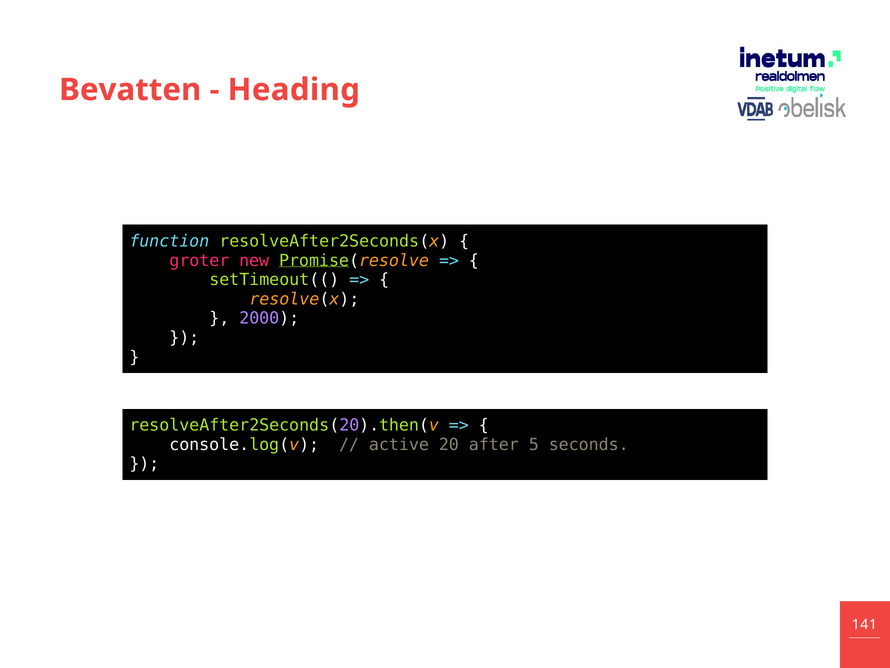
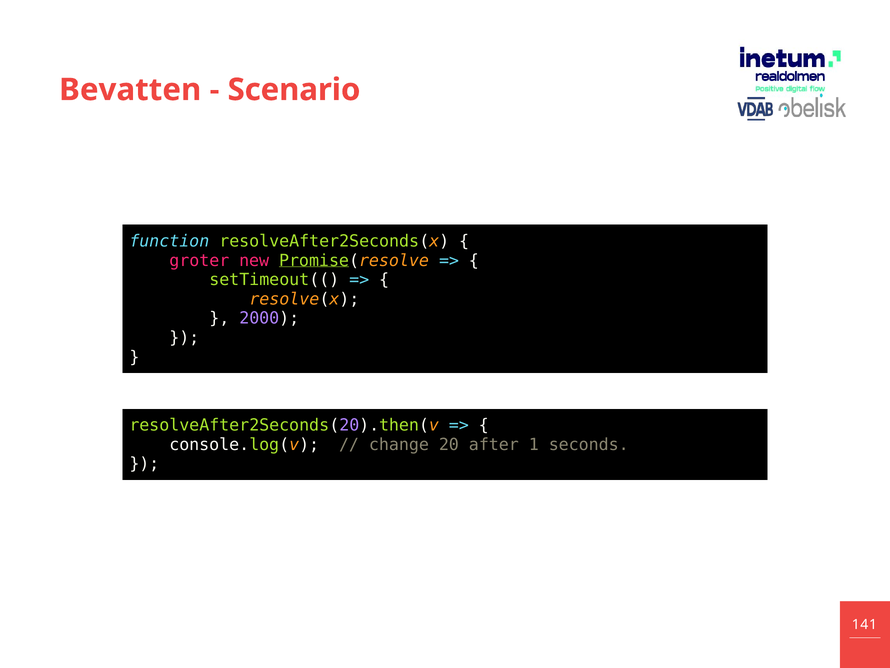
Heading: Heading -> Scenario
active: active -> change
5: 5 -> 1
